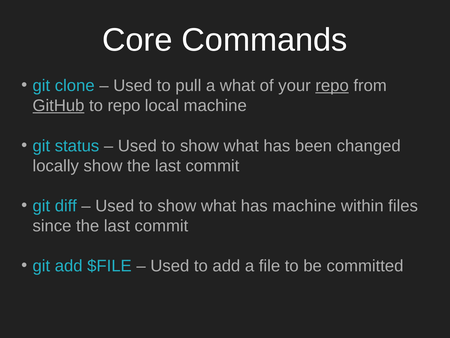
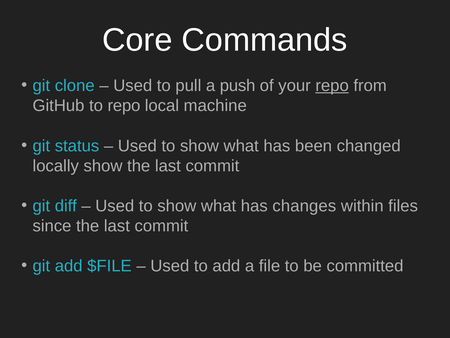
a what: what -> push
GitHub underline: present -> none
has machine: machine -> changes
